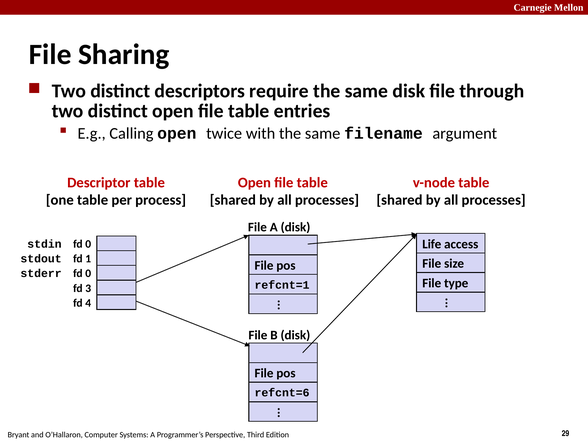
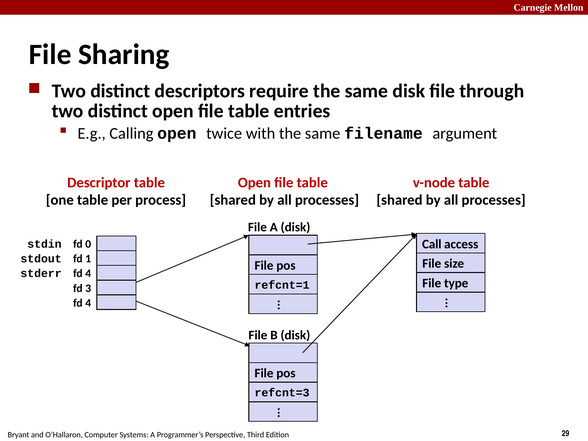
Life: Life -> Call
0 at (88, 274): 0 -> 4
refcnt=6: refcnt=6 -> refcnt=3
